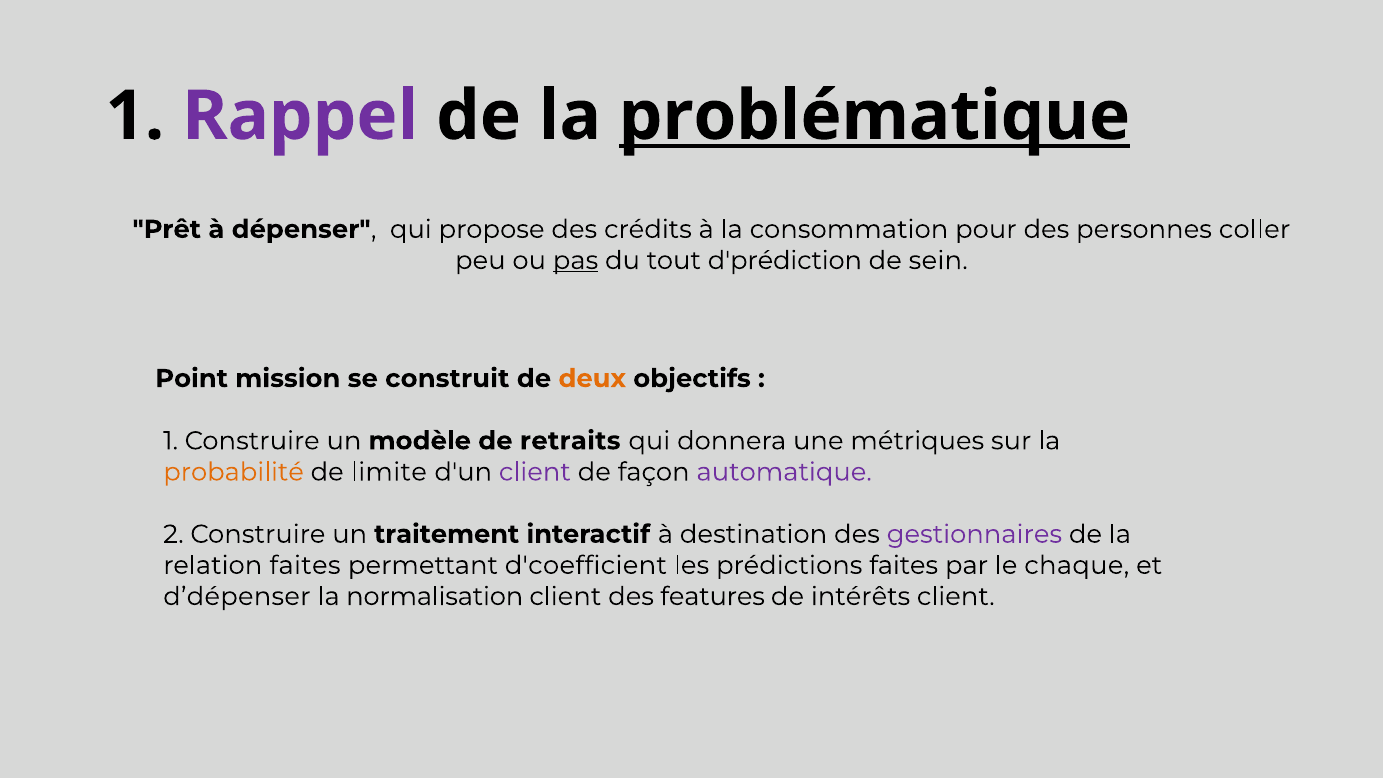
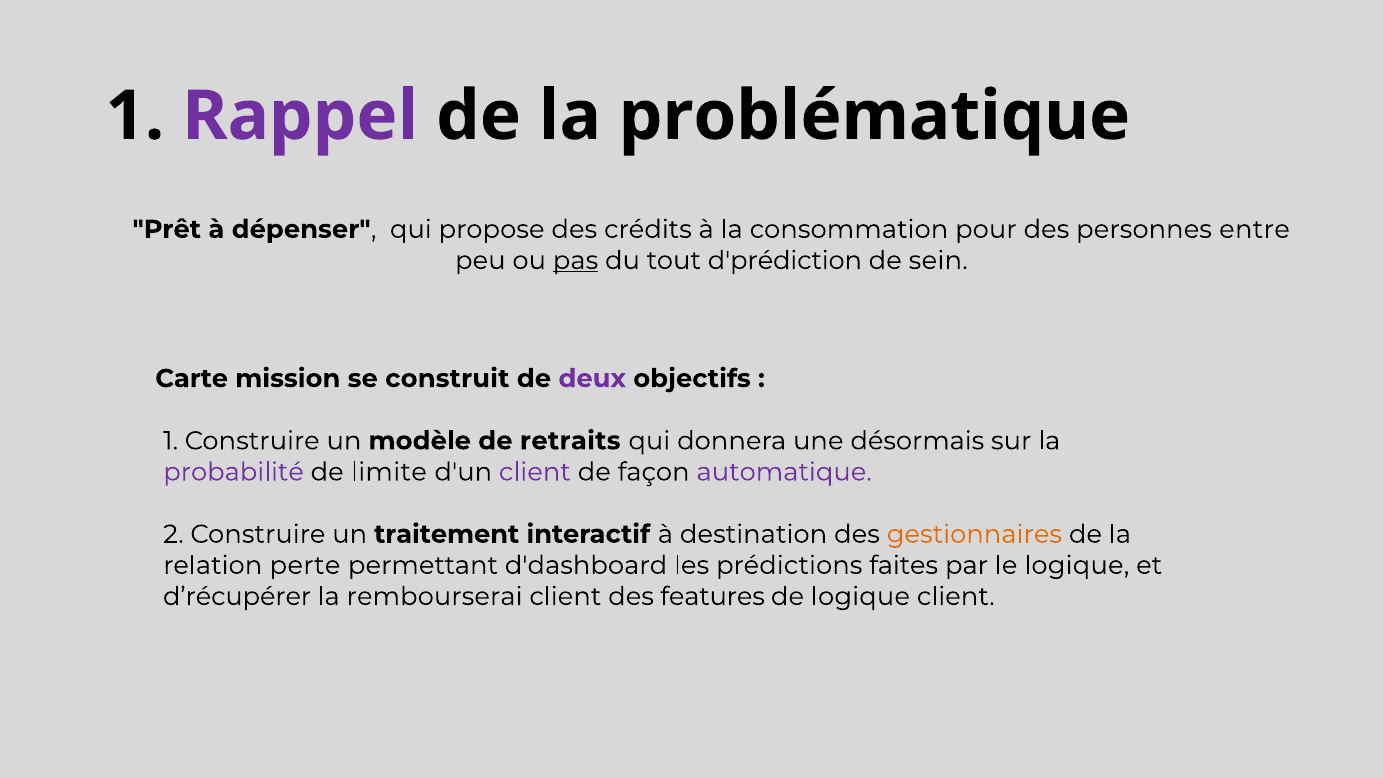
problématique underline: present -> none
coller: coller -> entre
Point: Point -> Carte
deux colour: orange -> purple
métriques: métriques -> désormais
probabilité colour: orange -> purple
gestionnaires colour: purple -> orange
relation faites: faites -> perte
d'coefficient: d'coefficient -> d'dashboard
le chaque: chaque -> logique
d’dépenser: d’dépenser -> d’récupérer
normalisation: normalisation -> rembourserai
de intérêts: intérêts -> logique
